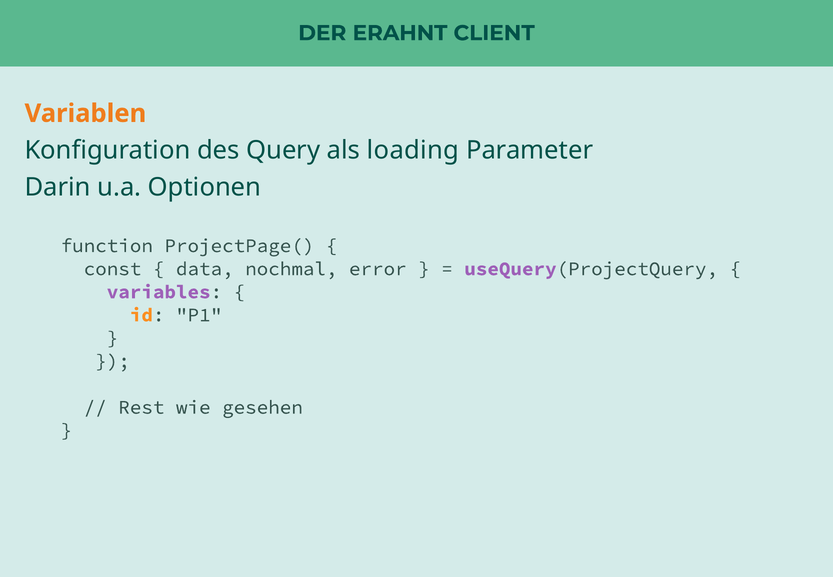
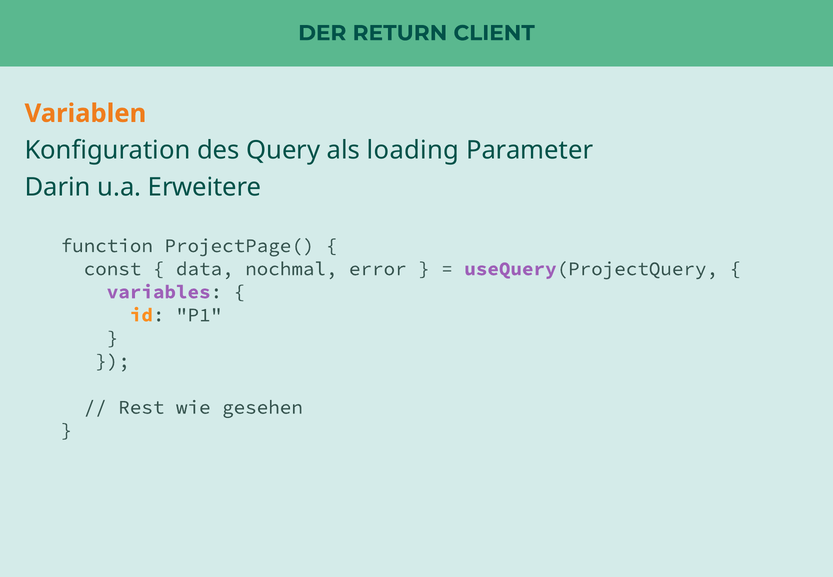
ERAHNT: ERAHNT -> RETURN
Optionen: Optionen -> Erweitere
